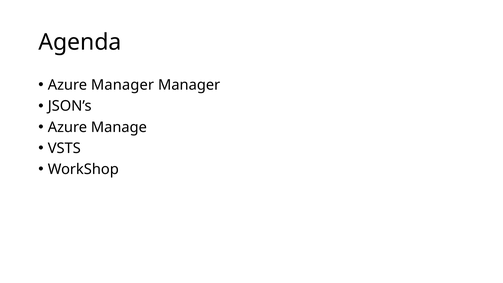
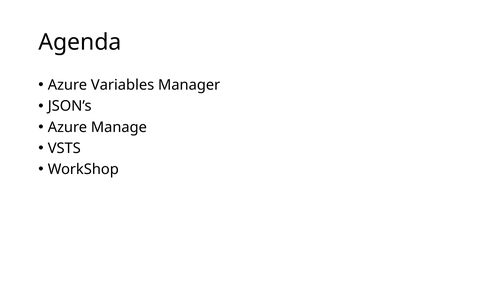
Azure Manager: Manager -> Variables
